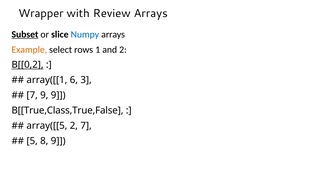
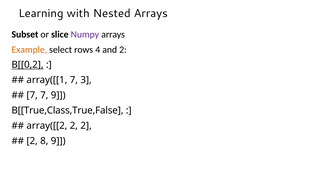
Wrapper: Wrapper -> Learning
Review: Review -> Nested
Subset underline: present -> none
Numpy colour: blue -> purple
1: 1 -> 4
array([[1 6: 6 -> 7
7 9: 9 -> 7
array([[5: array([[5 -> array([[2
2 7: 7 -> 2
5 at (32, 141): 5 -> 2
